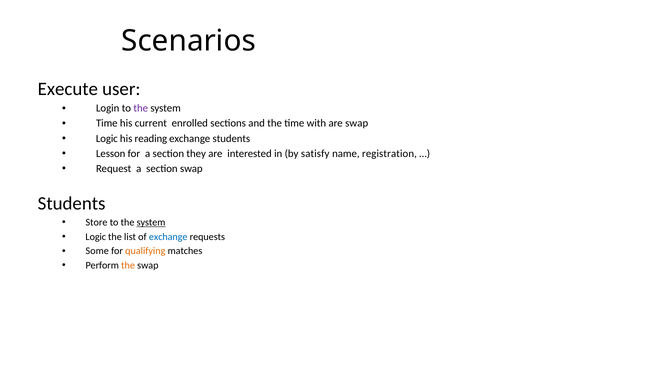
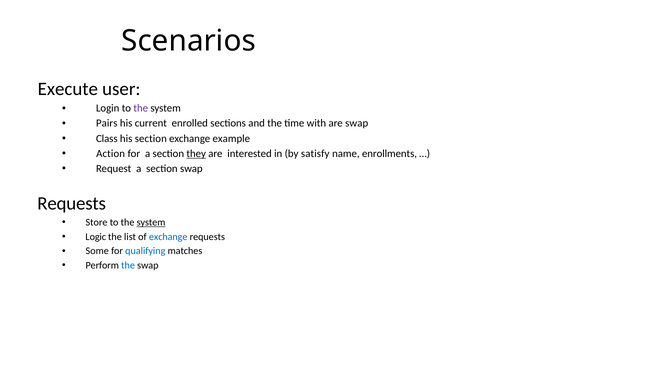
Time at (107, 123): Time -> Pairs
Logic at (107, 138): Logic -> Class
his reading: reading -> section
exchange students: students -> example
Lesson: Lesson -> Action
they underline: none -> present
registration: registration -> enrollments
Students at (72, 203): Students -> Requests
qualifying colour: orange -> blue
the at (128, 265) colour: orange -> blue
